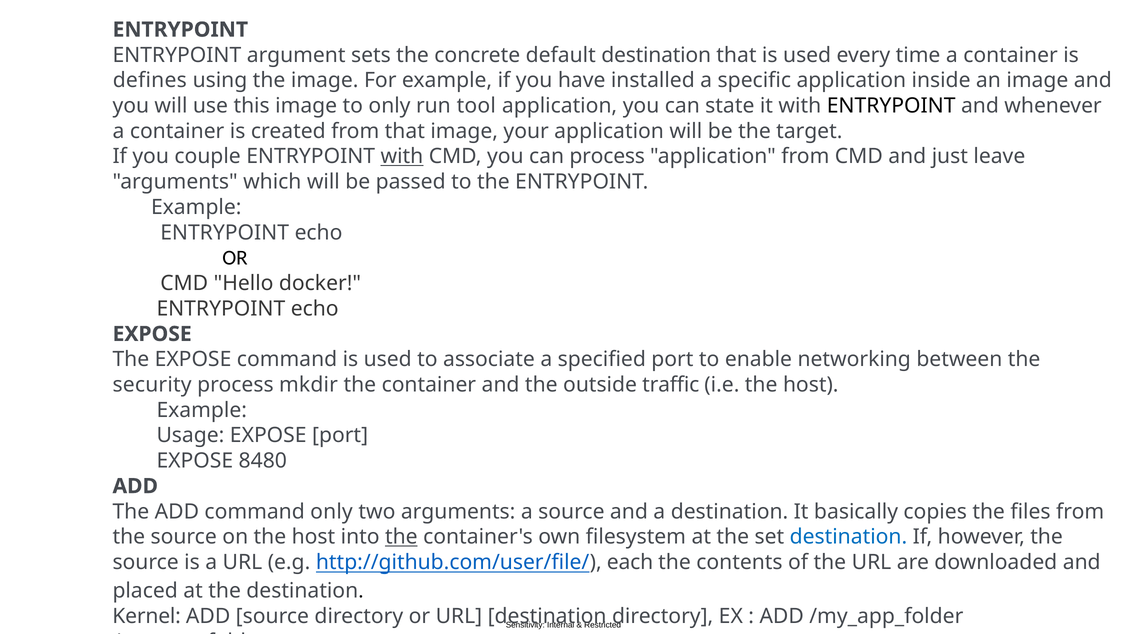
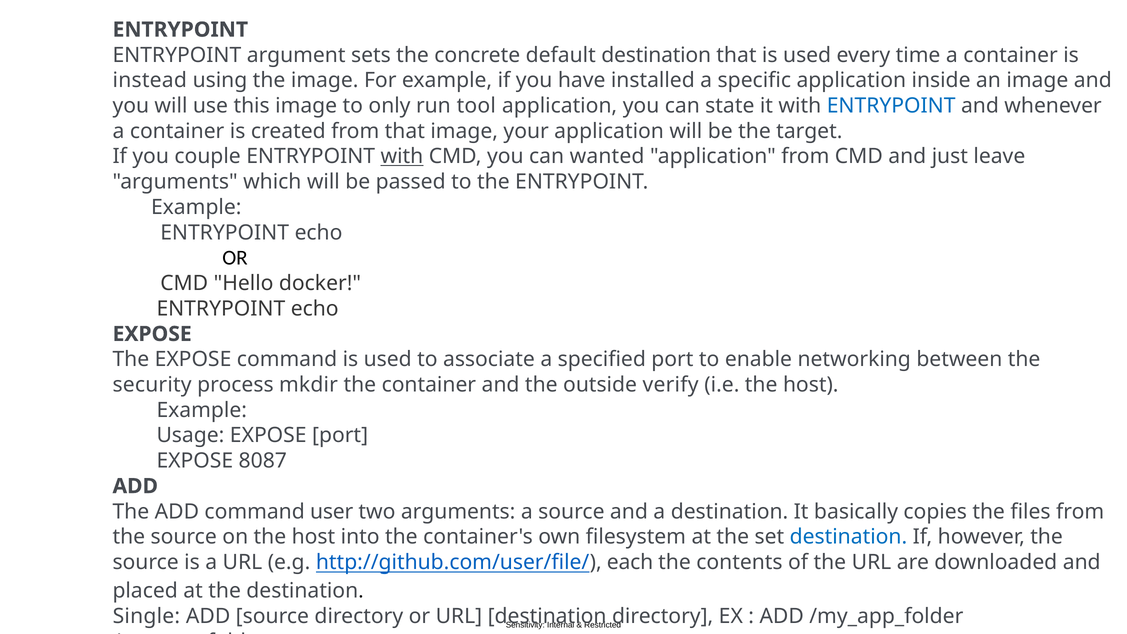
defines: defines -> instead
ENTRYPOINT at (891, 106) colour: black -> blue
can process: process -> wanted
traffic: traffic -> verify
8480: 8480 -> 8087
command only: only -> user
the at (401, 537) underline: present -> none
Kernel: Kernel -> Single
